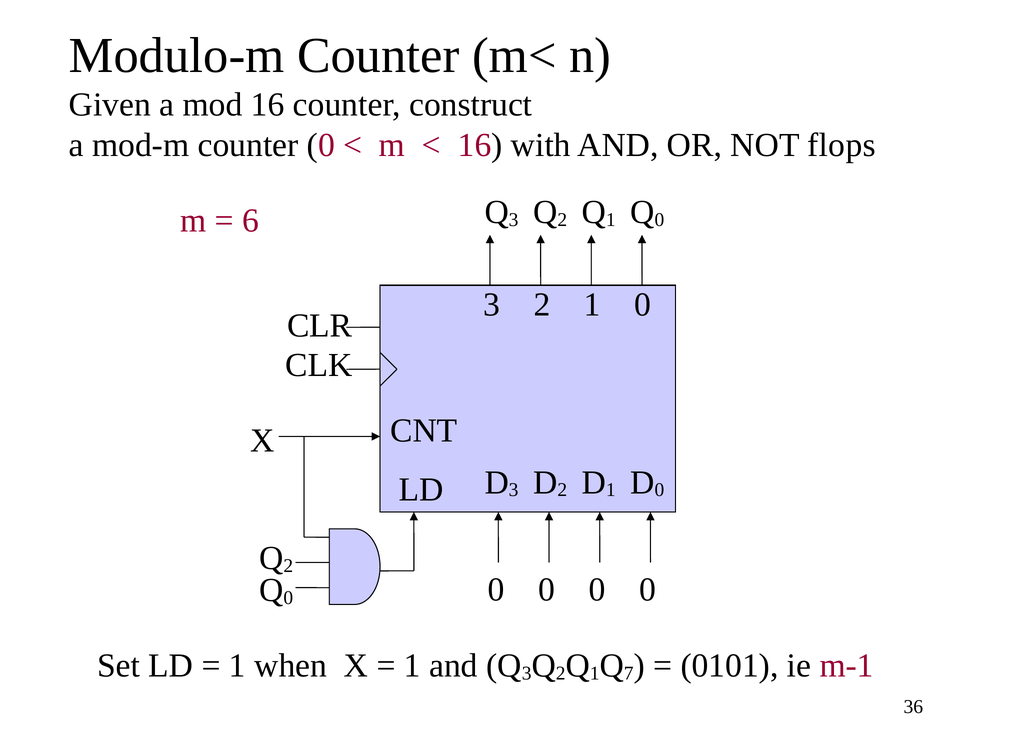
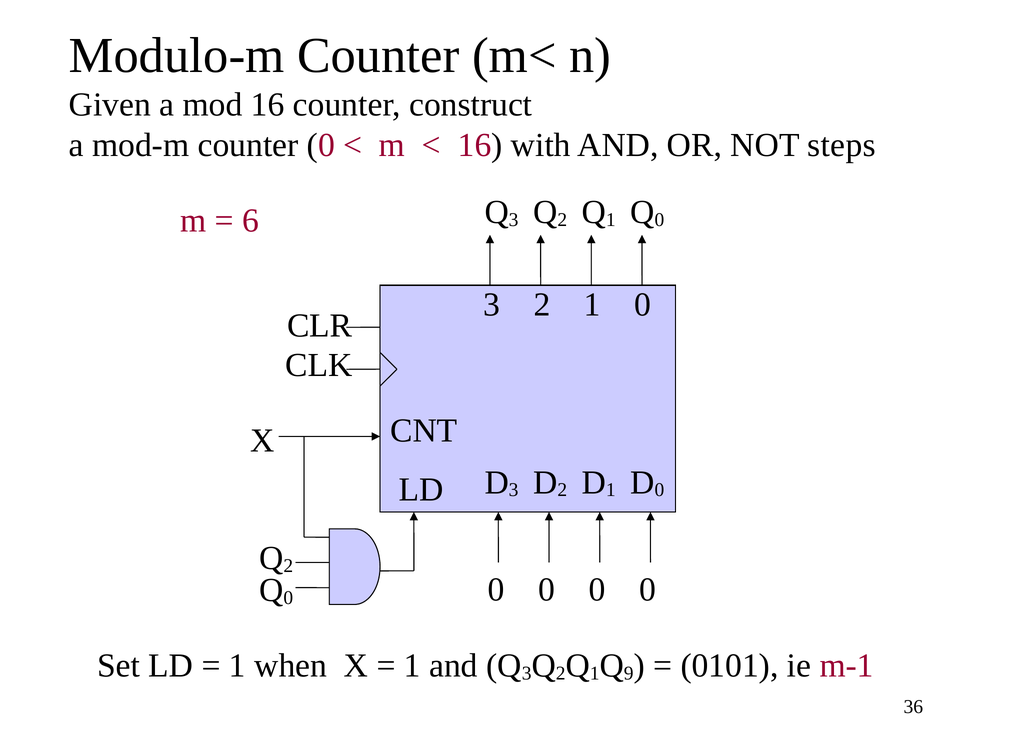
flops: flops -> steps
7: 7 -> 9
